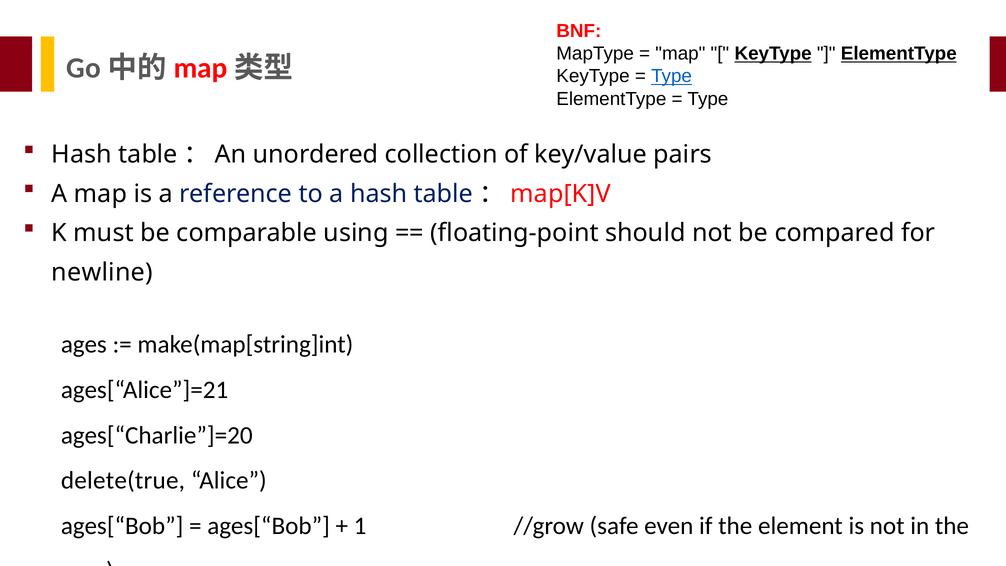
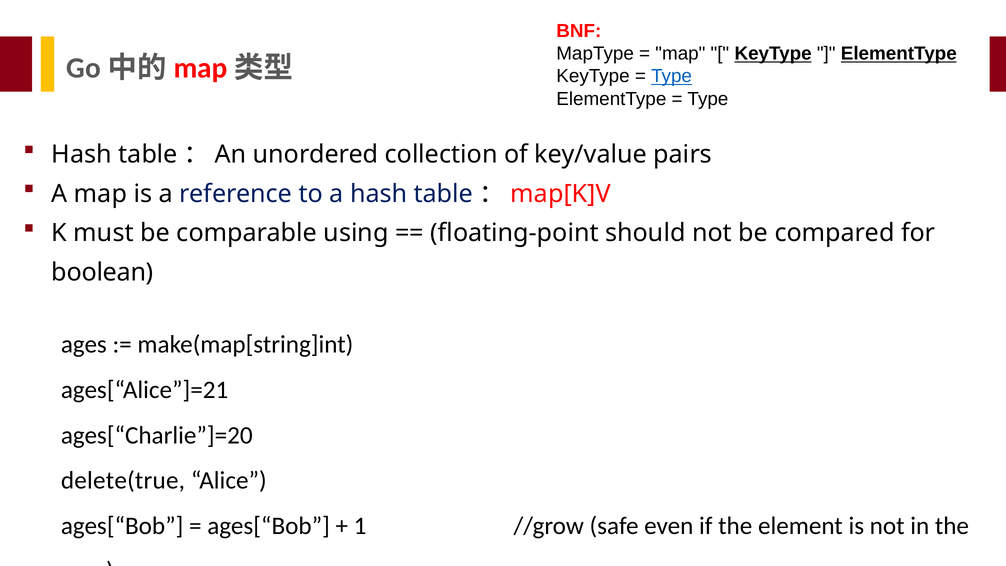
newline: newline -> boolean
